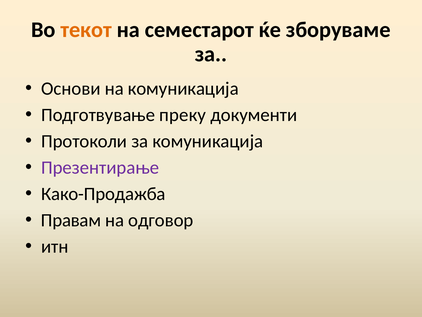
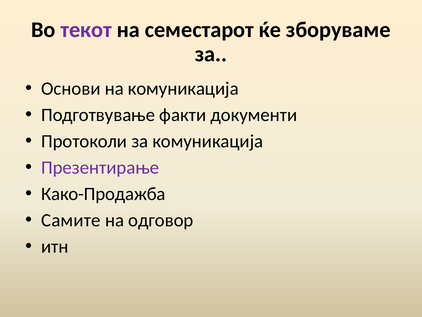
текот colour: orange -> purple
преку: преку -> факти
Правам: Правам -> Самите
